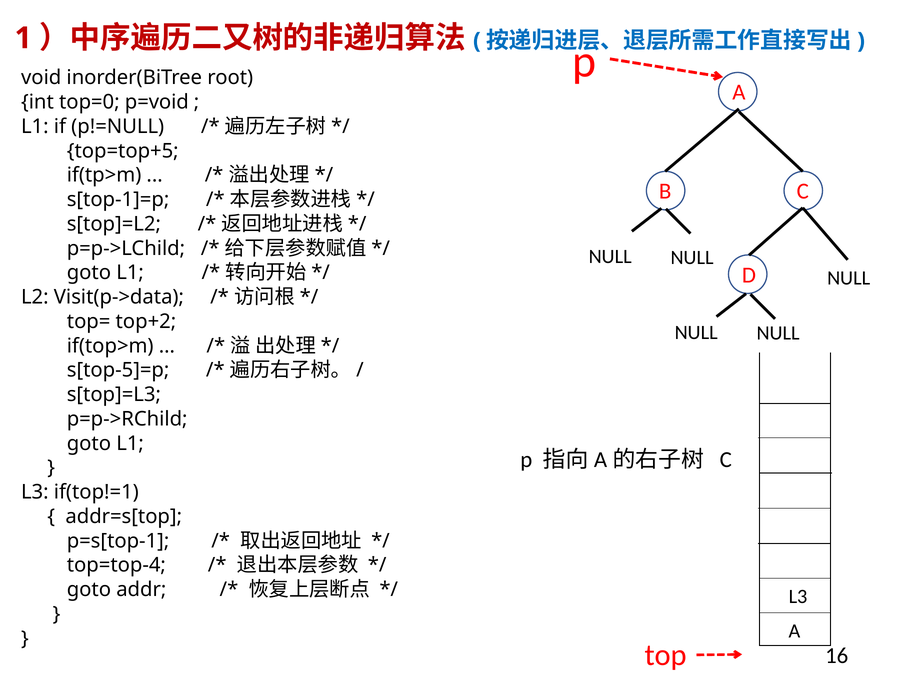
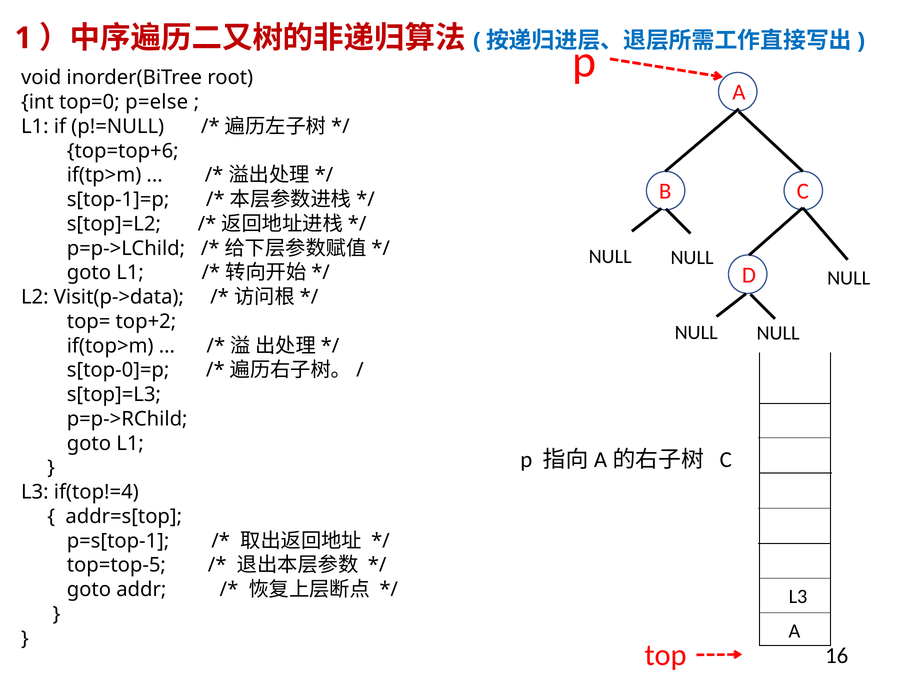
p=void: p=void -> p=else
top=top+5: top=top+5 -> top=top+6
s[top-5]=p: s[top-5]=p -> s[top-0]=p
if(top!=1: if(top!=1 -> if(top!=4
top=top-4: top=top-4 -> top=top-5
